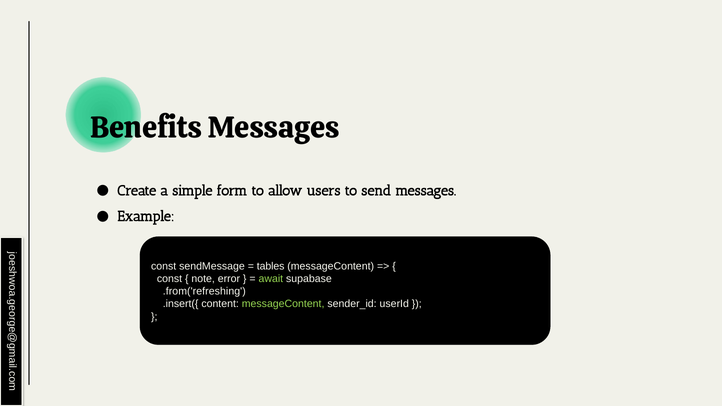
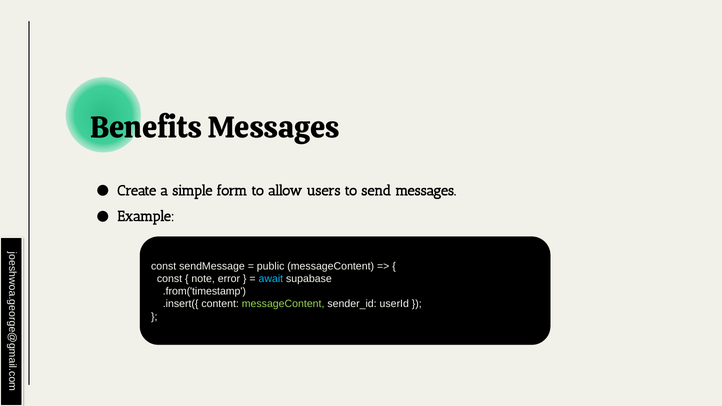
tables: tables -> public
await colour: light green -> light blue
.from('refreshing: .from('refreshing -> .from('timestamp
